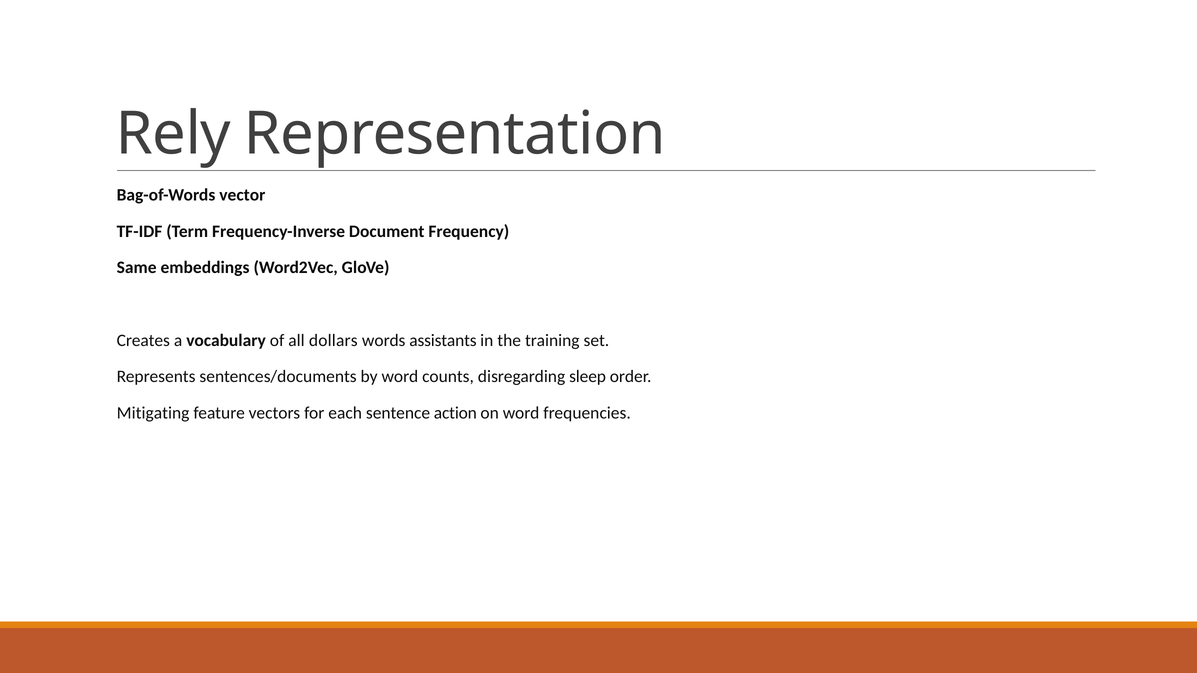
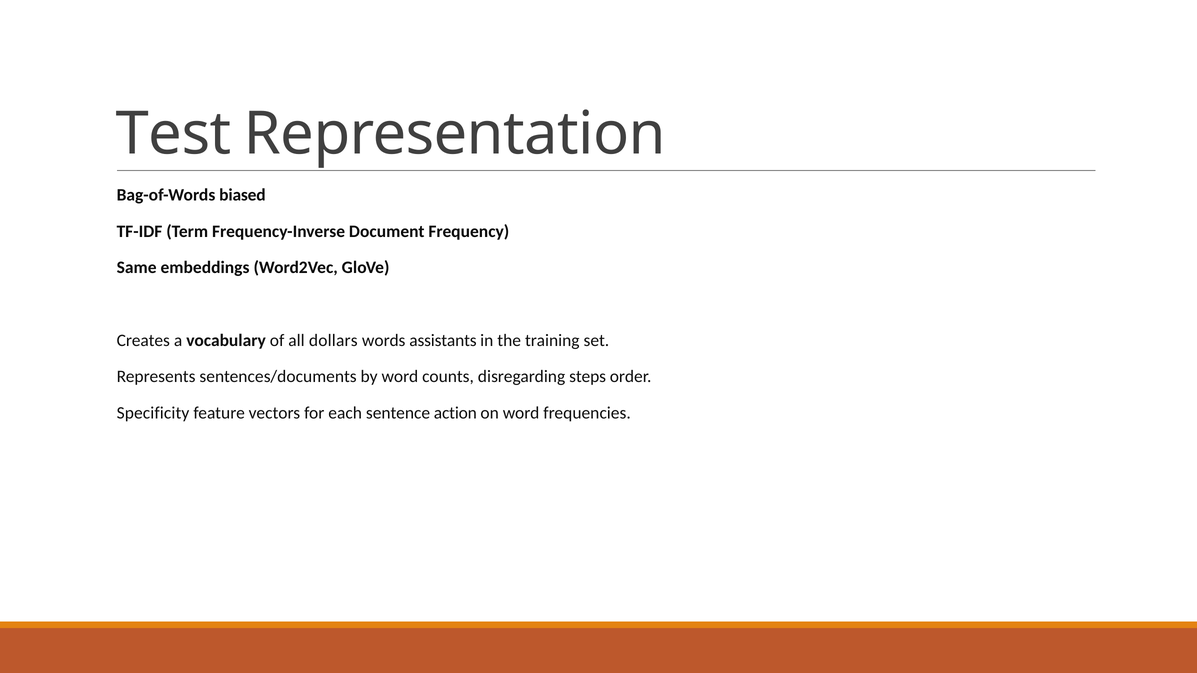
Rely: Rely -> Test
vector: vector -> biased
sleep: sleep -> steps
Mitigating: Mitigating -> Specificity
